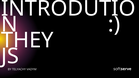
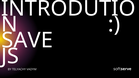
THEY: THEY -> SAVE
